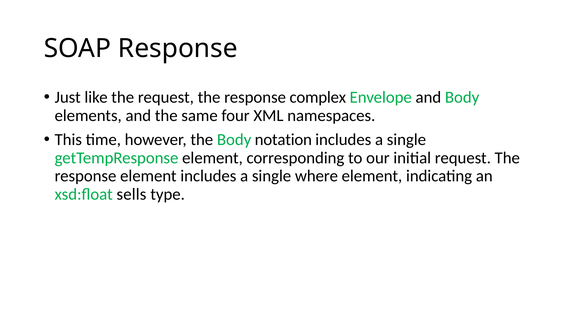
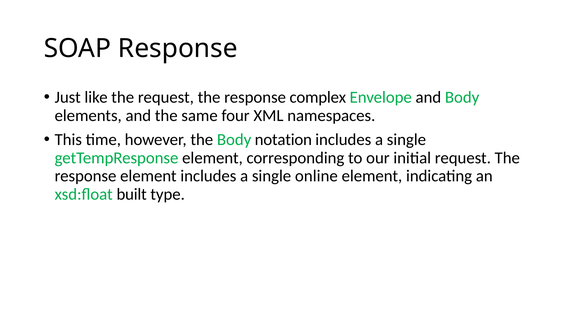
where: where -> online
sells: sells -> built
